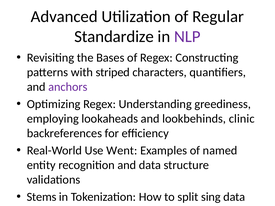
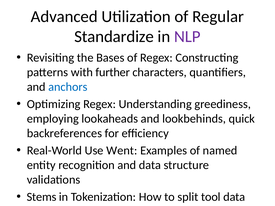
striped: striped -> further
anchors colour: purple -> blue
clinic: clinic -> quick
sing: sing -> tool
